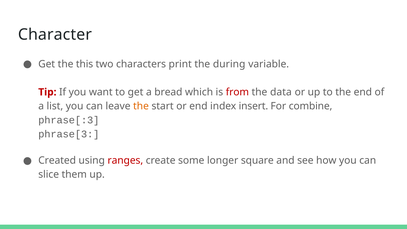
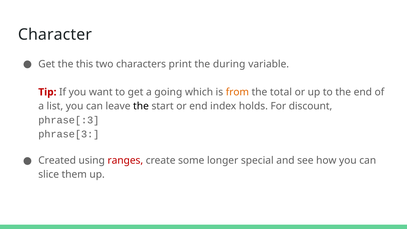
bread: bread -> going
from colour: red -> orange
data: data -> total
the at (141, 106) colour: orange -> black
insert: insert -> holds
combine: combine -> discount
square: square -> special
